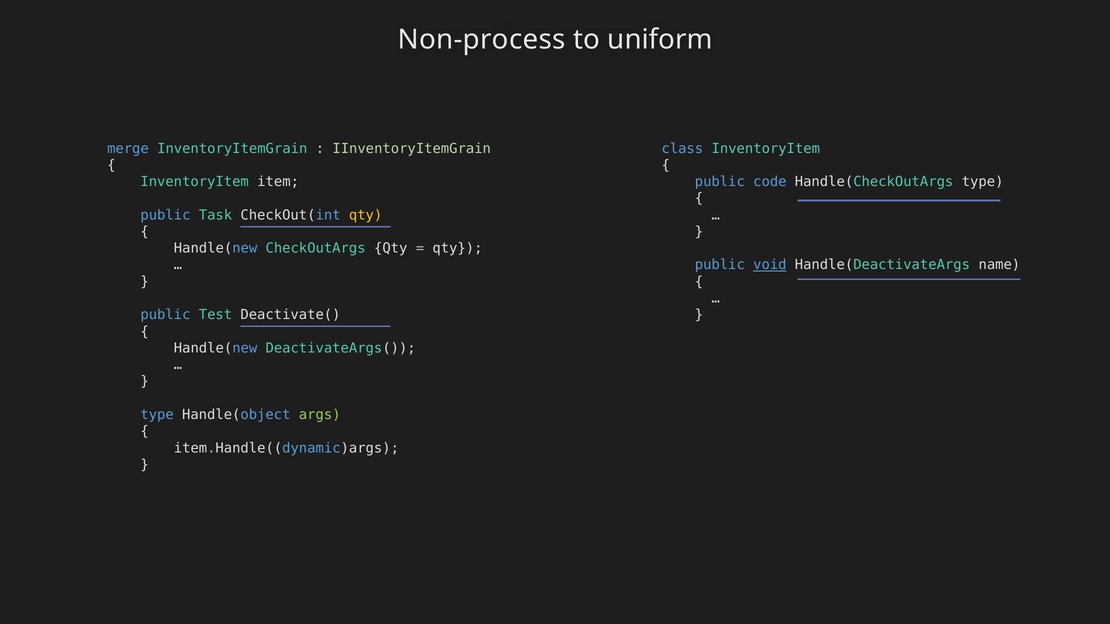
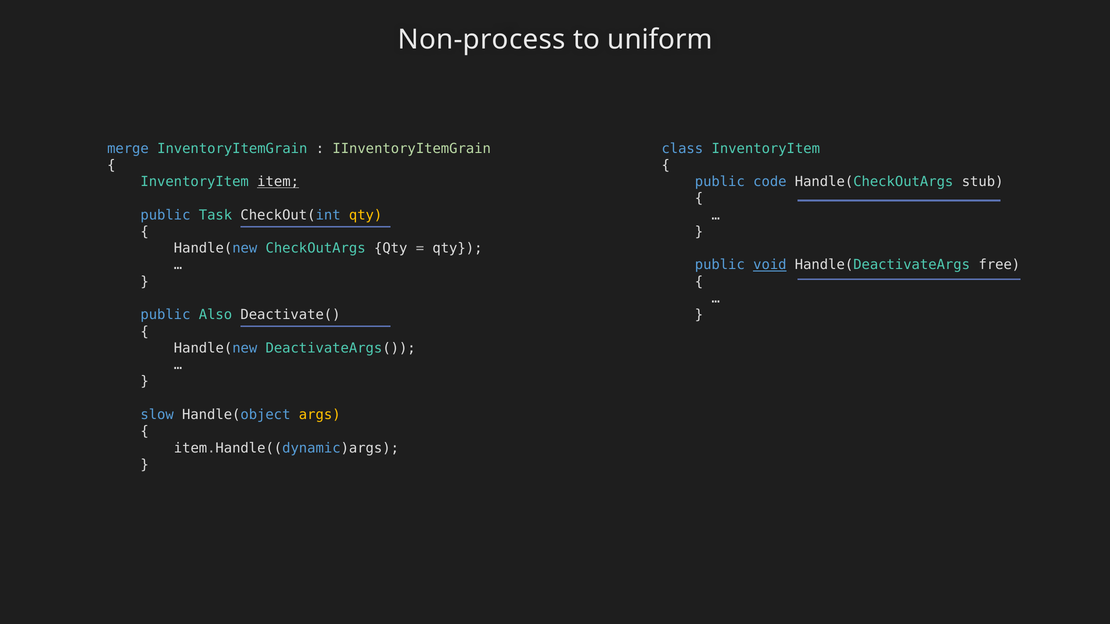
item underline: none -> present
Handle(CheckOutArgs type: type -> stub
name: name -> free
Test: Test -> Also
type at (157, 415): type -> slow
args colour: light green -> yellow
